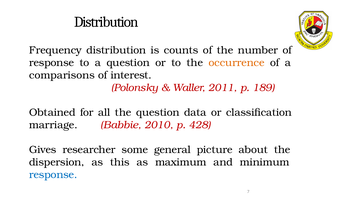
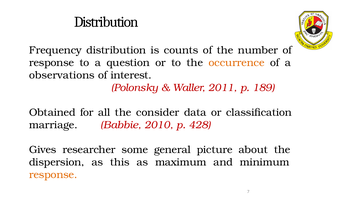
comparisons: comparisons -> observations
the question: question -> consider
response at (53, 175) colour: blue -> orange
